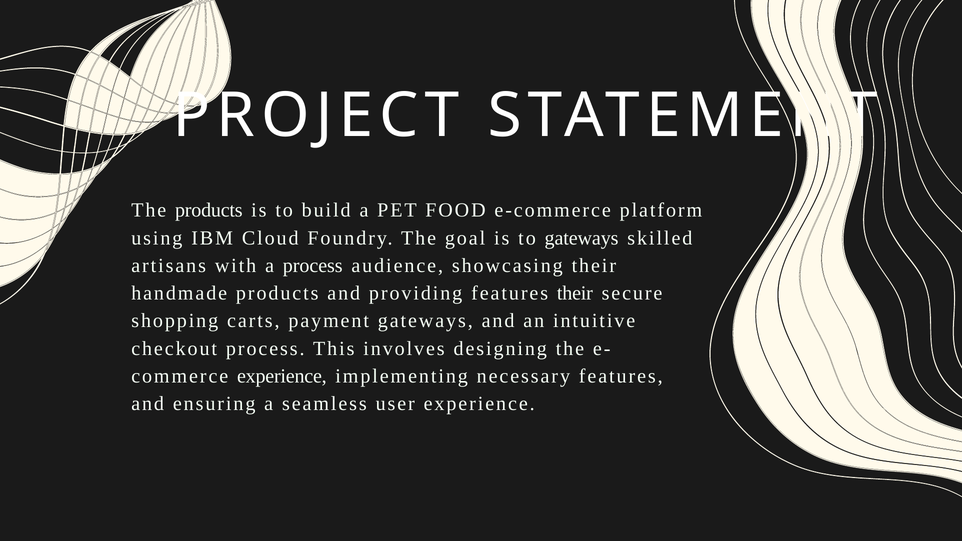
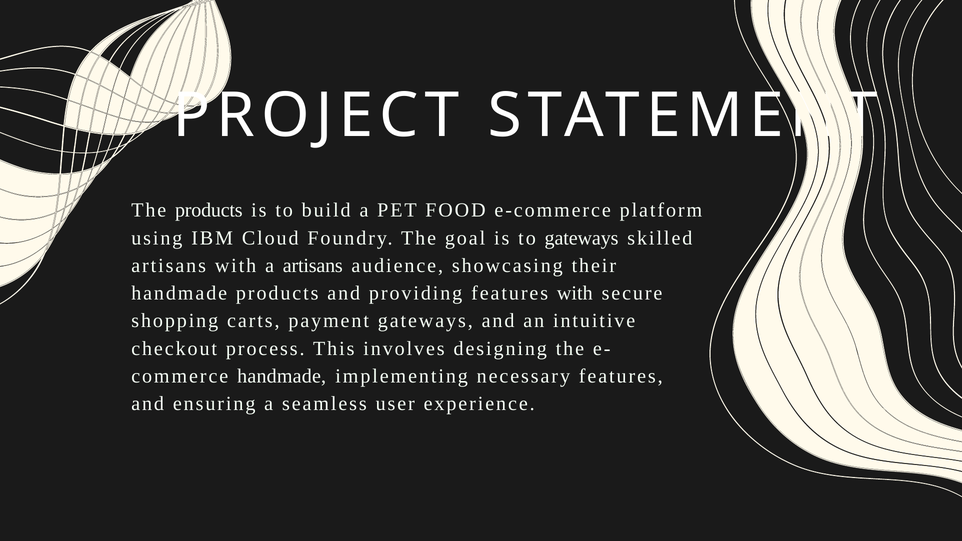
a process: process -> artisans
features their: their -> with
experience at (282, 376): experience -> handmade
